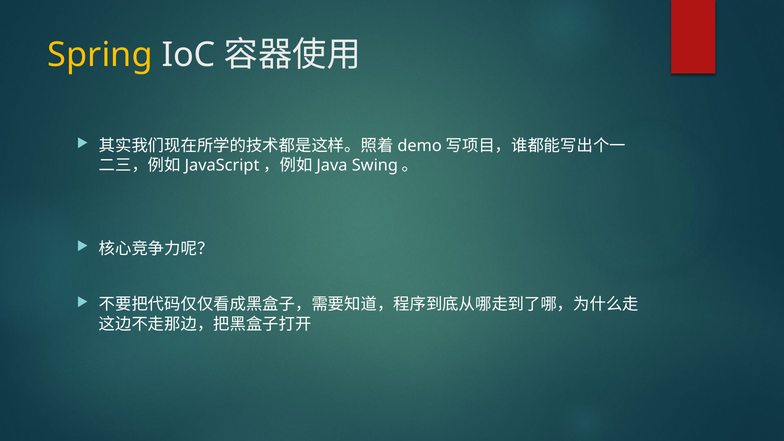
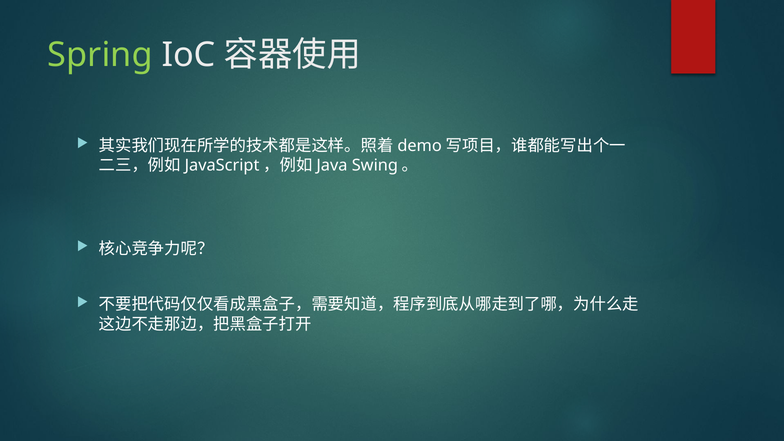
Spring colour: yellow -> light green
